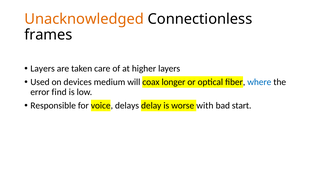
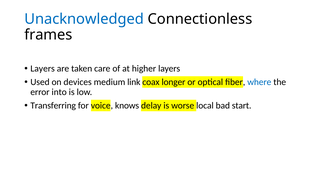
Unacknowledged colour: orange -> blue
will: will -> link
find: find -> into
Responsible: Responsible -> Transferring
delays: delays -> knows
with: with -> local
